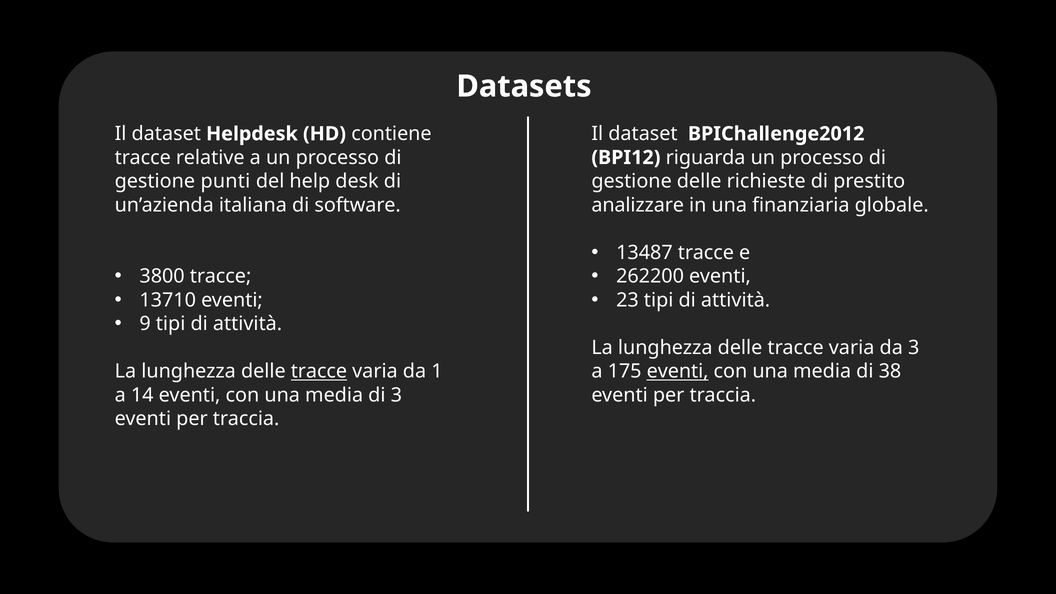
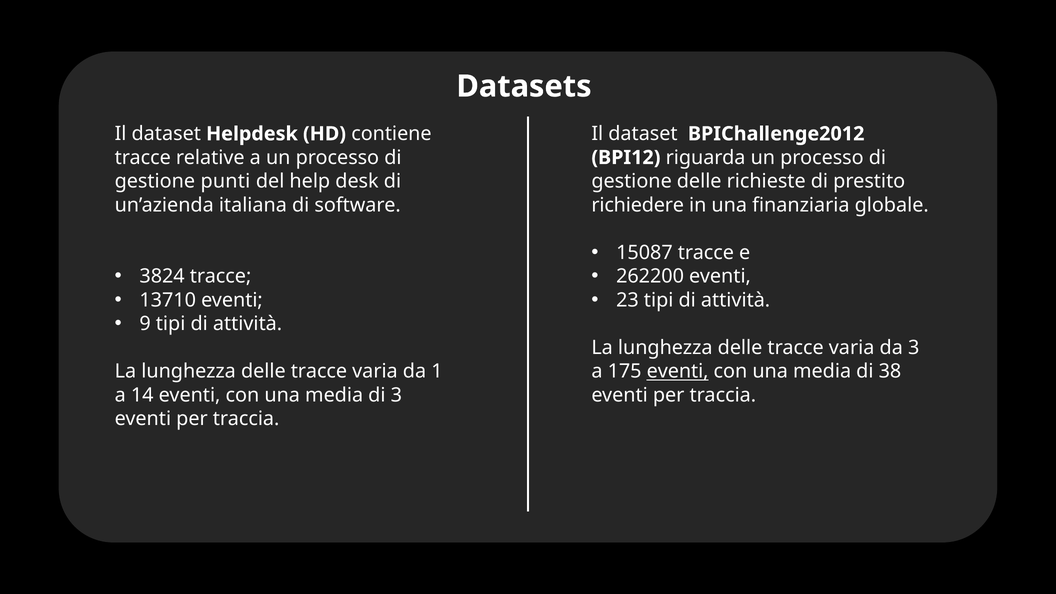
analizzare: analizzare -> richiedere
13487: 13487 -> 15087
3800: 3800 -> 3824
tracce at (319, 371) underline: present -> none
